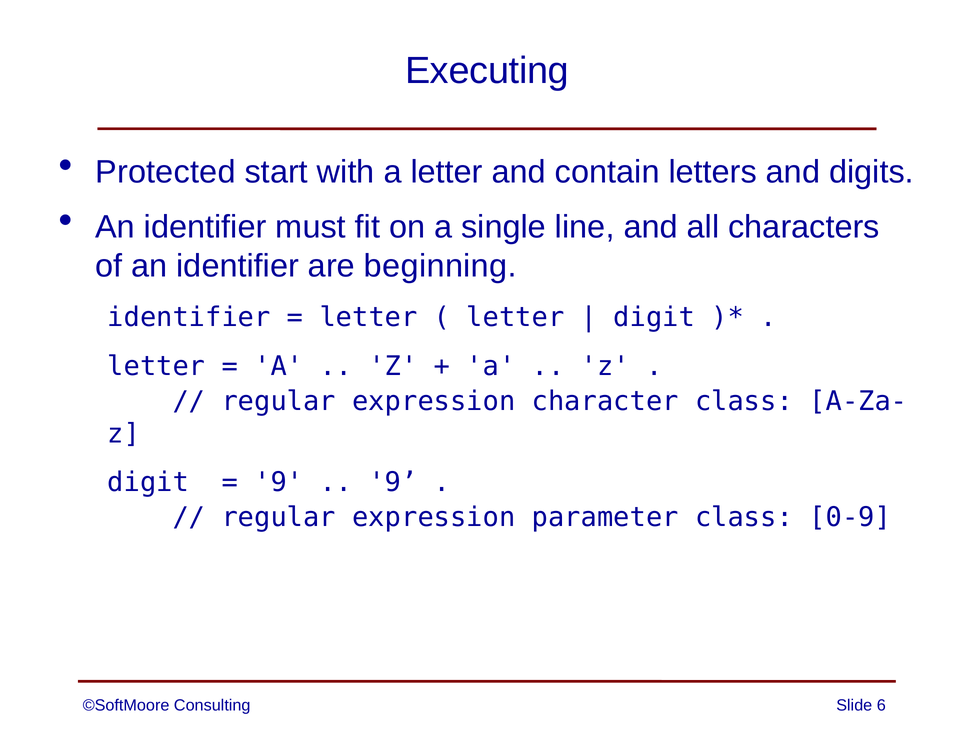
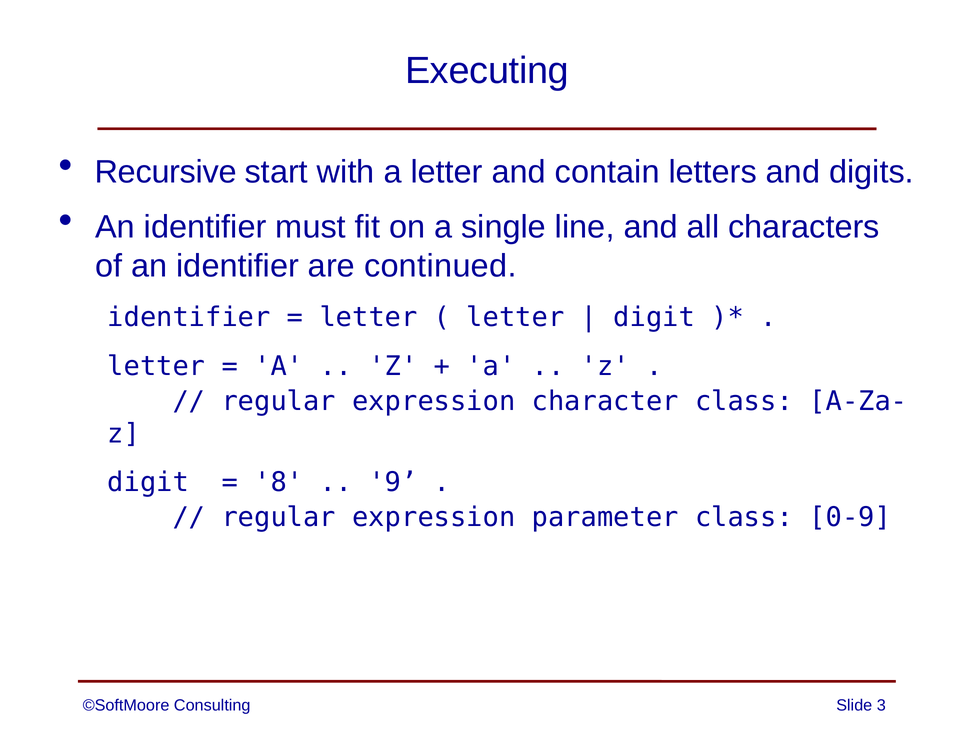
Protected: Protected -> Recursive
beginning: beginning -> continued
9 at (279, 483): 9 -> 8
6: 6 -> 3
